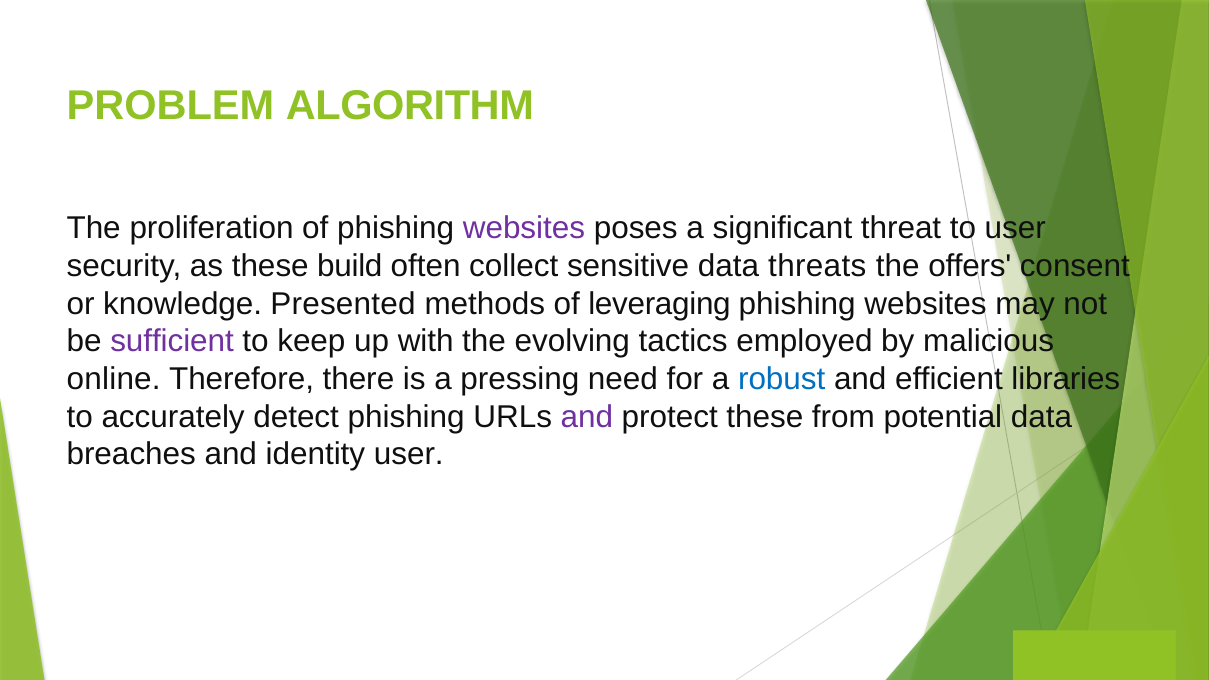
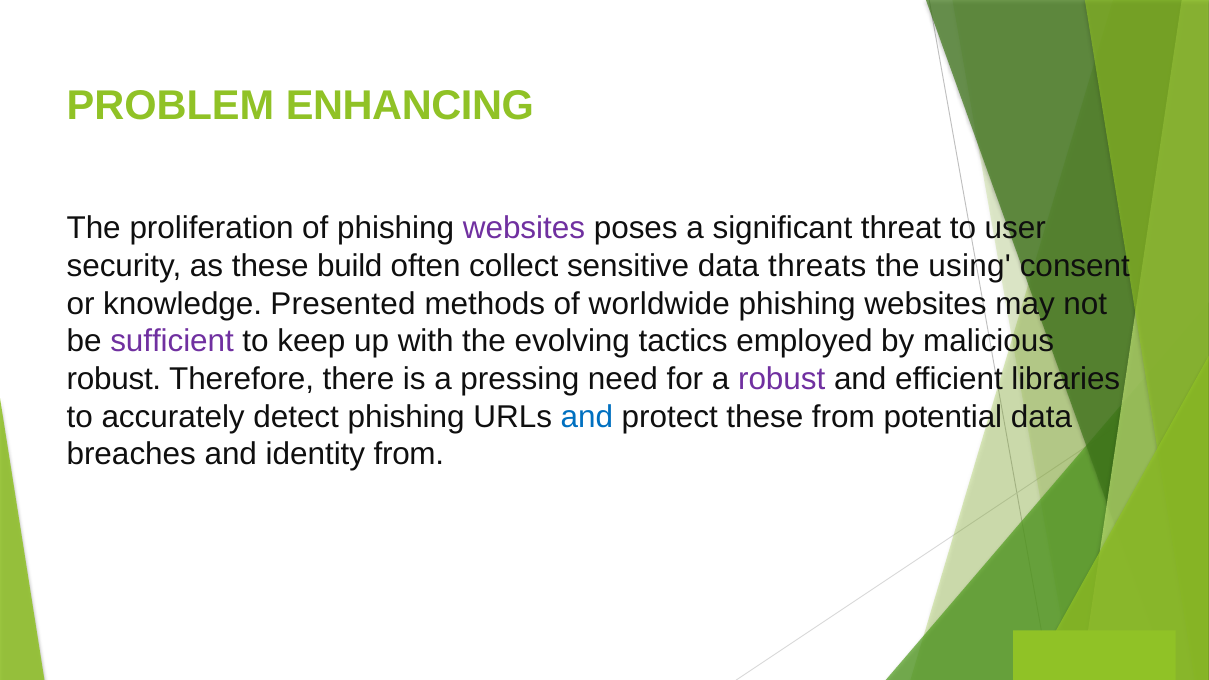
ALGORITHM: ALGORITHM -> ENHANCING
offers: offers -> using
leveraging: leveraging -> worldwide
online at (114, 379): online -> robust
robust at (782, 379) colour: blue -> purple
and at (587, 417) colour: purple -> blue
identity user: user -> from
